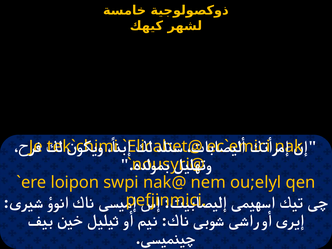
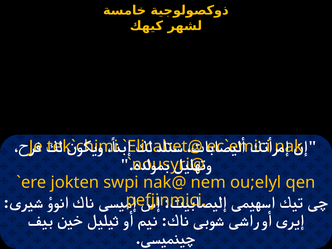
loipon: loipon -> jokten
